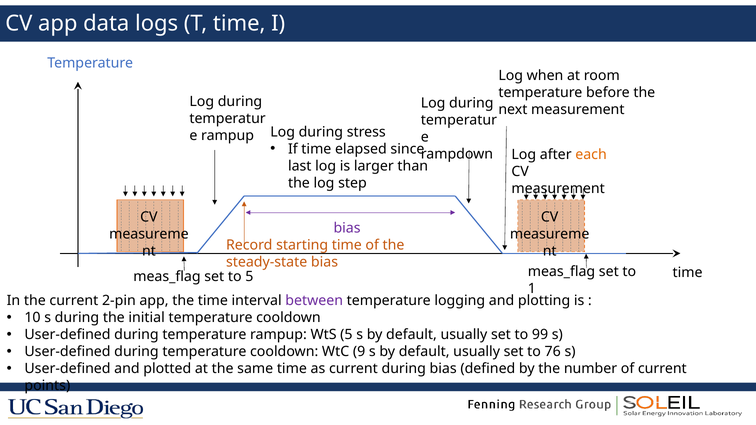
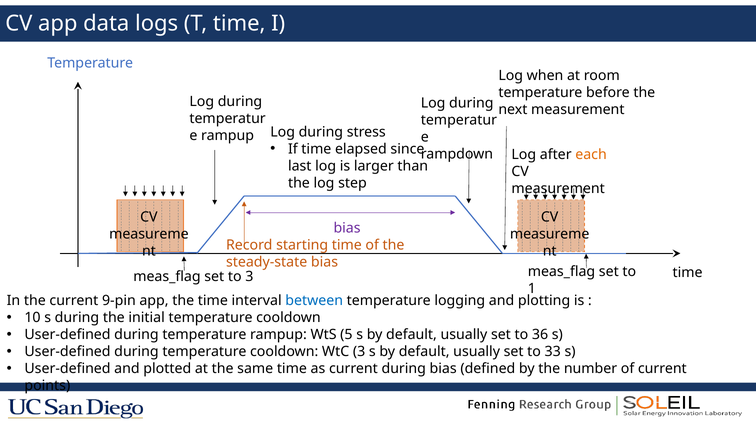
to 5: 5 -> 3
2-pin: 2-pin -> 9-pin
between colour: purple -> blue
99: 99 -> 36
WtC 9: 9 -> 3
76: 76 -> 33
